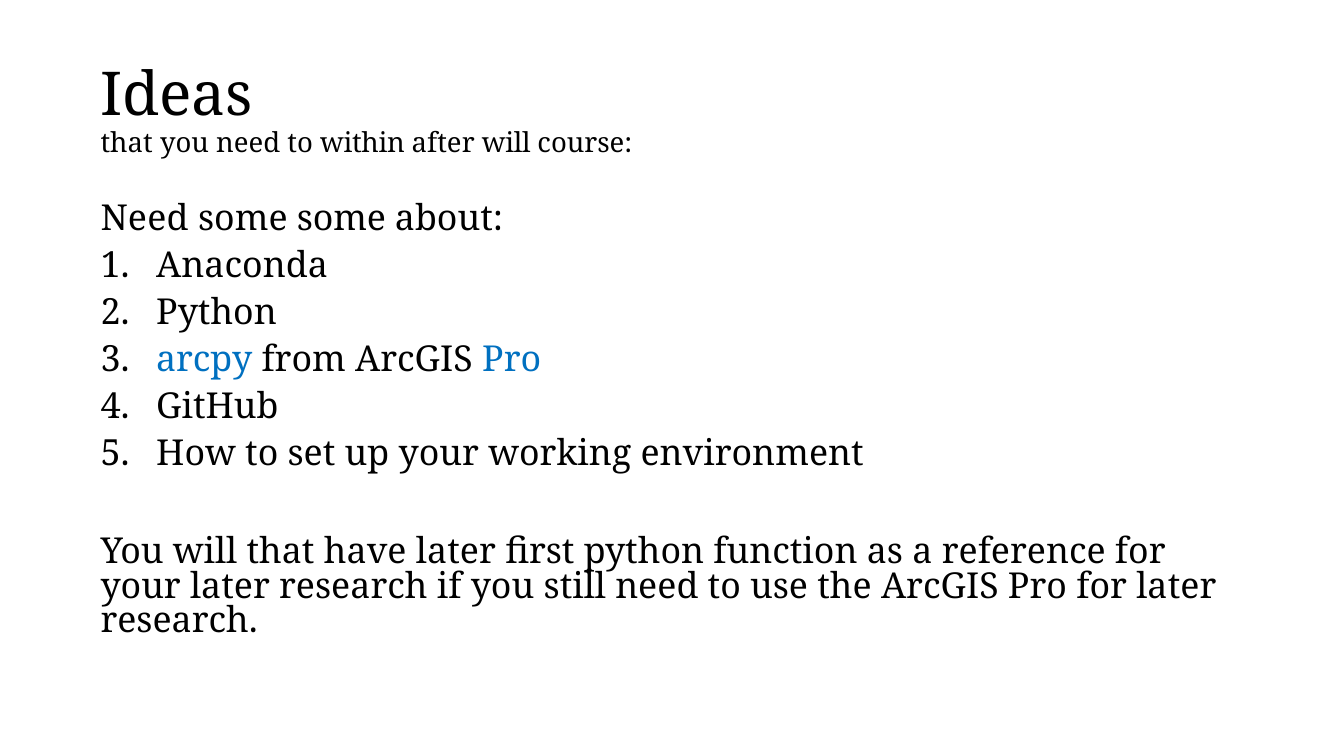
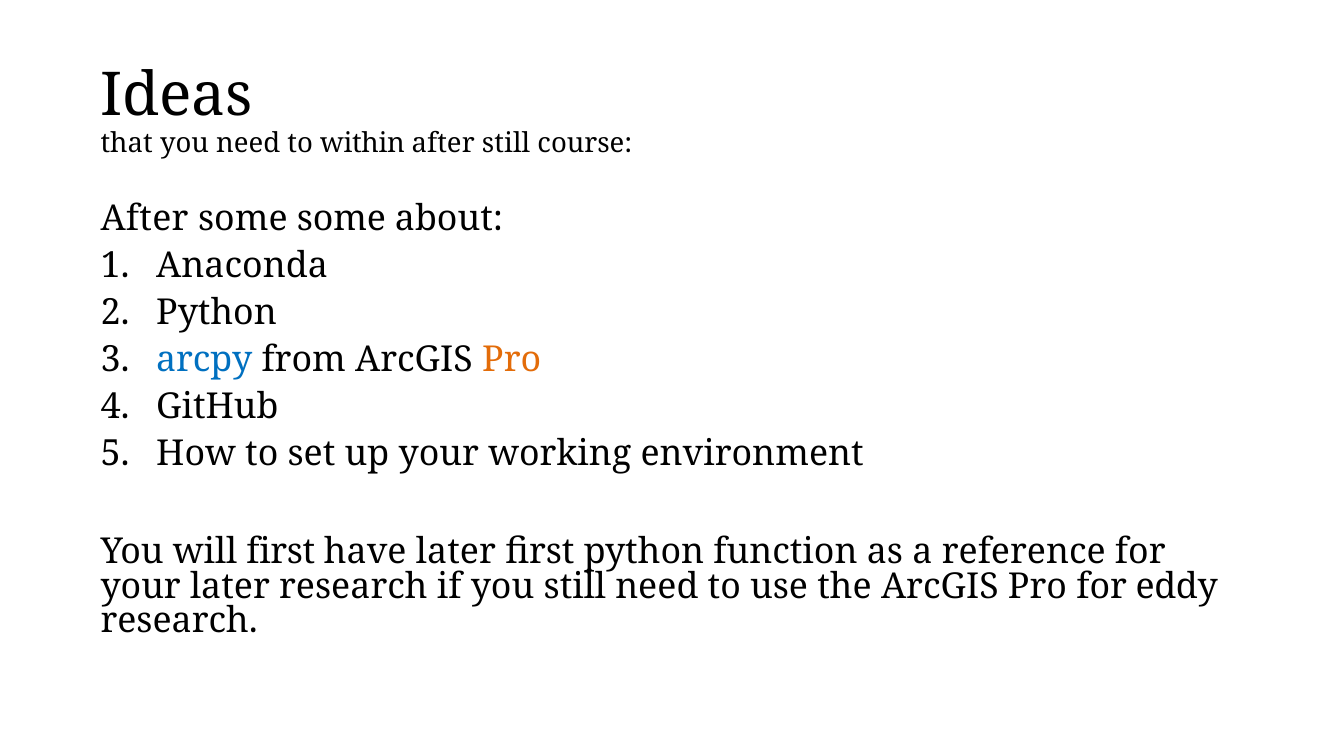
after will: will -> still
Need at (145, 218): Need -> After
Pro at (512, 360) colour: blue -> orange
will that: that -> first
for later: later -> eddy
